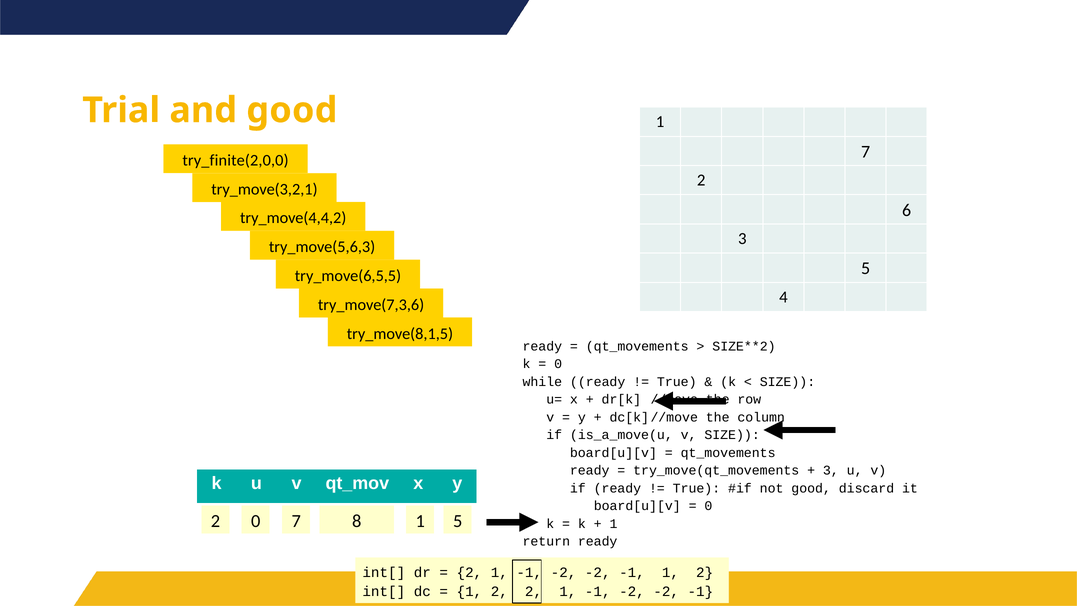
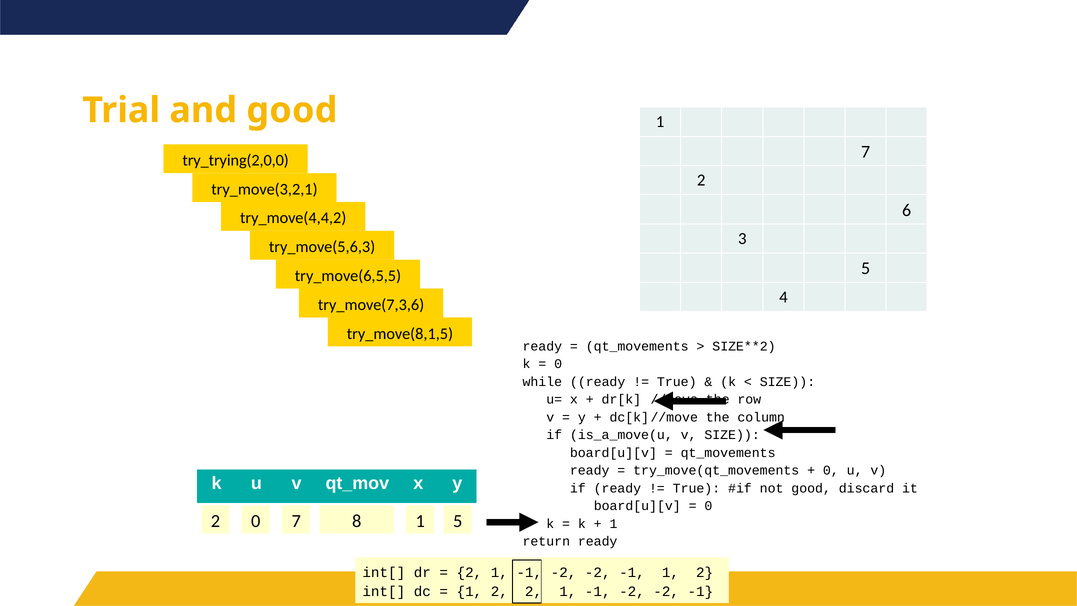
try_finite(2,0,0: try_finite(2,0,0 -> try_trying(2,0,0
3 at (831, 470): 3 -> 0
